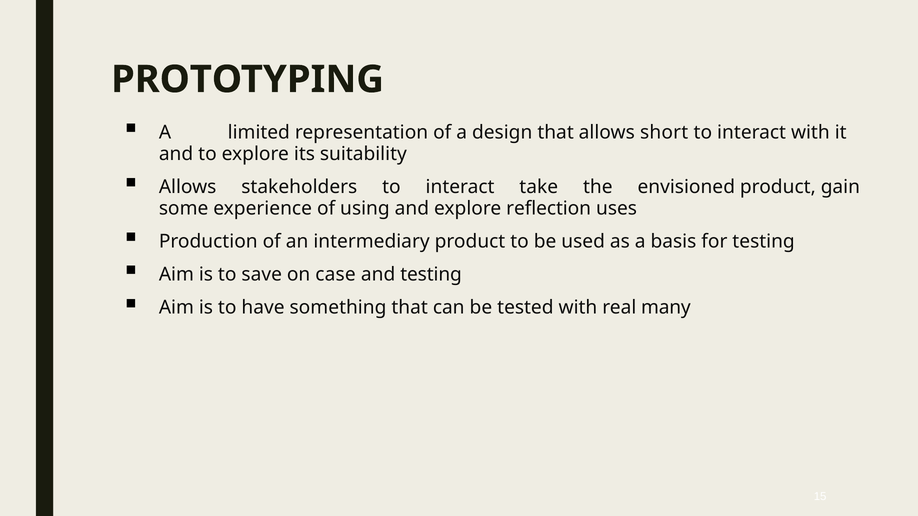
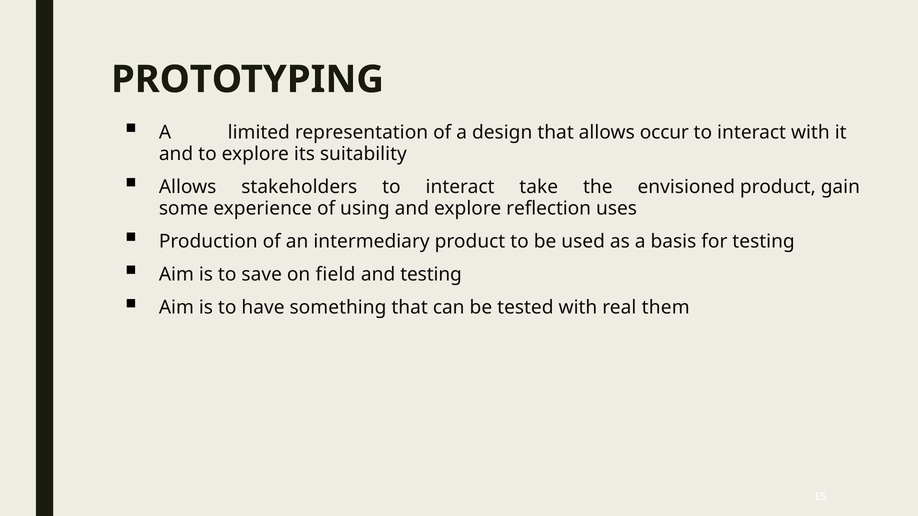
short: short -> occur
case: case -> field
many: many -> them
